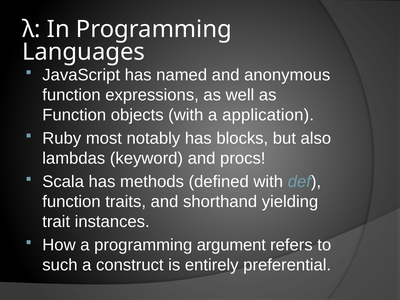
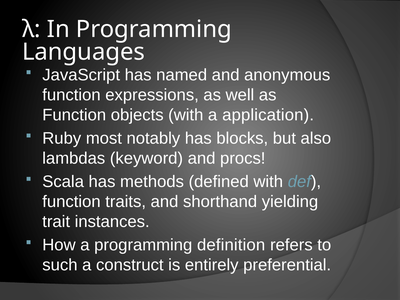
argument: argument -> definition
